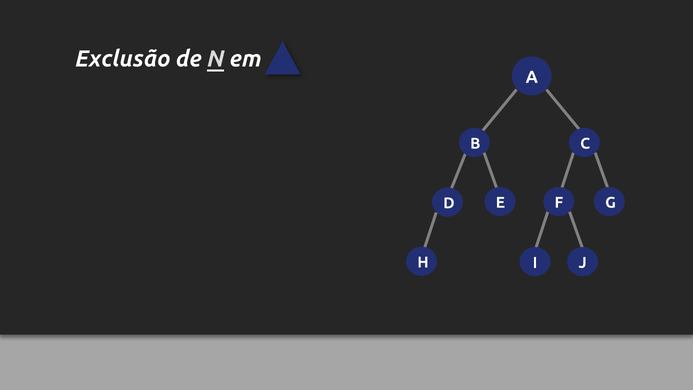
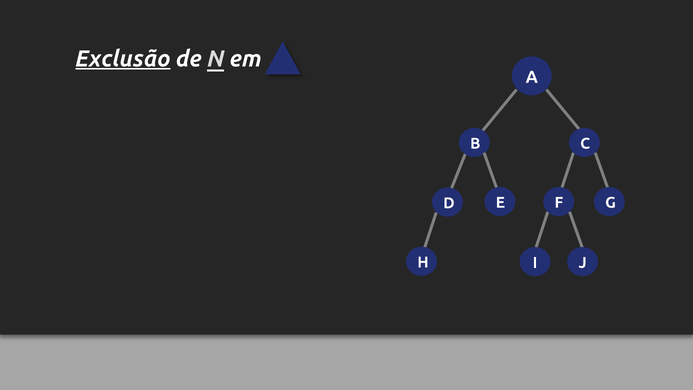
Exclusão underline: none -> present
